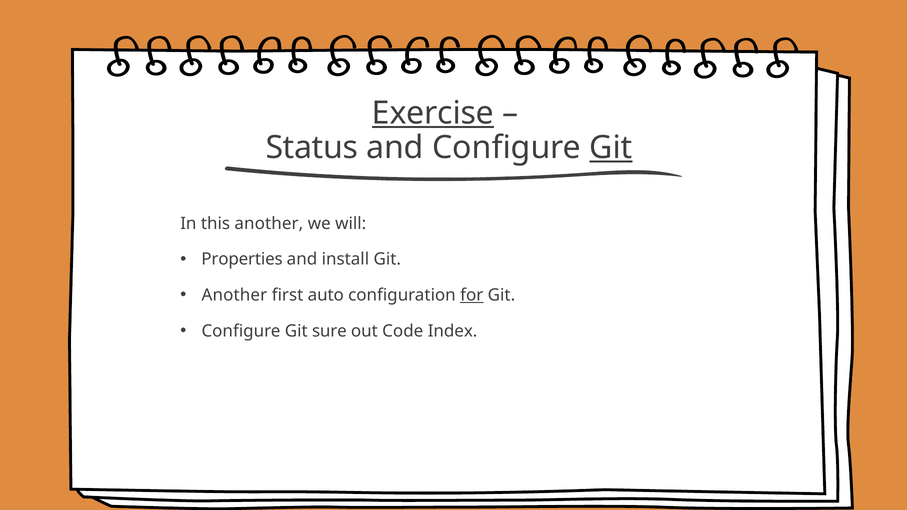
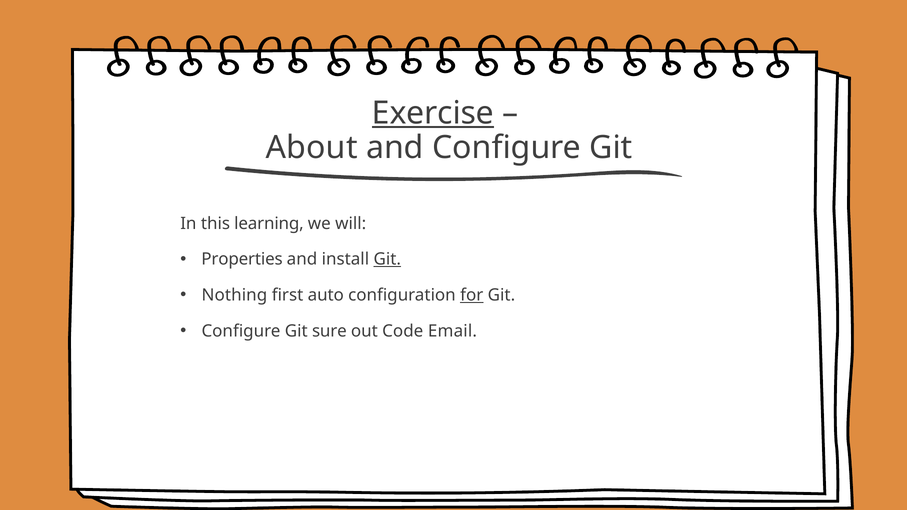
Status: Status -> About
Git at (611, 148) underline: present -> none
this another: another -> learning
Git at (387, 259) underline: none -> present
Another at (234, 295): Another -> Nothing
Index: Index -> Email
